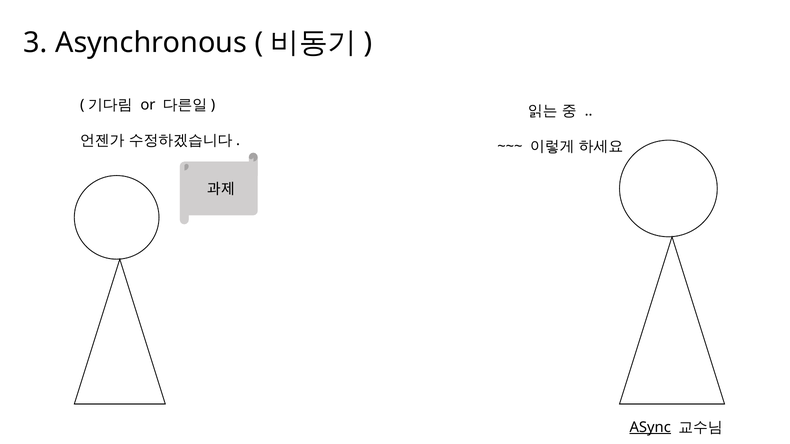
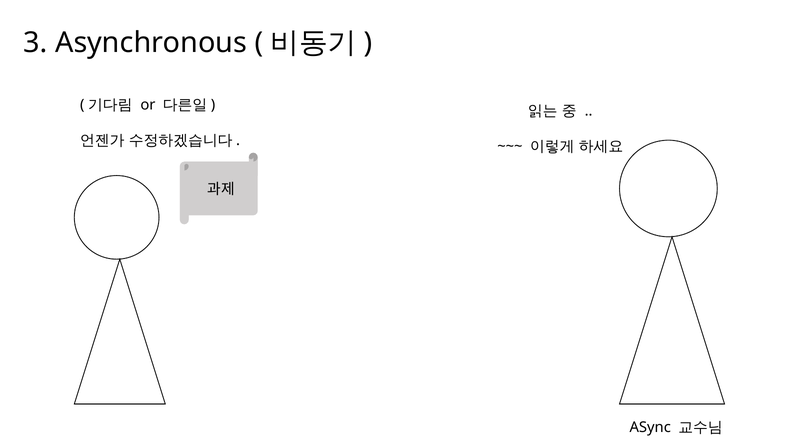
ASync underline: present -> none
